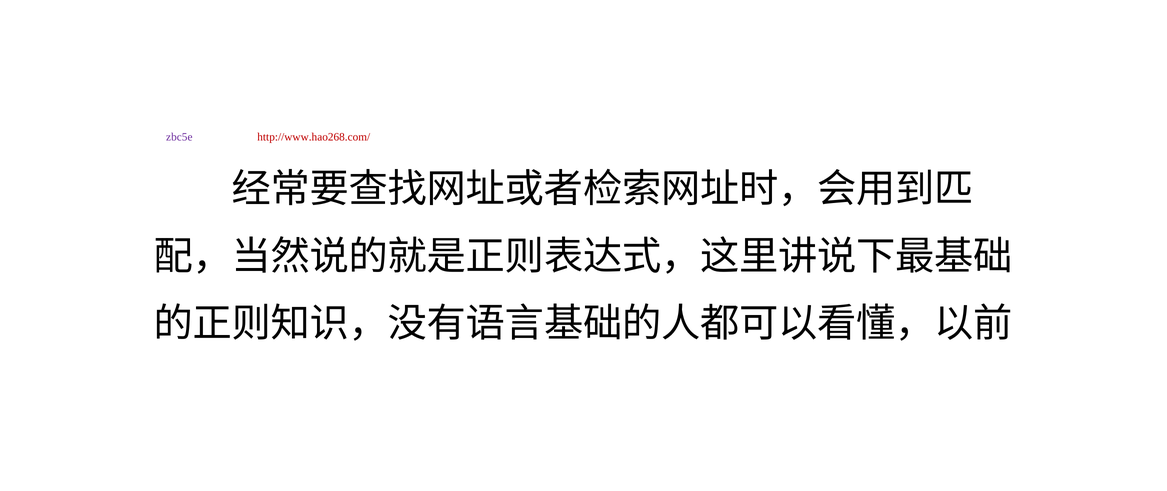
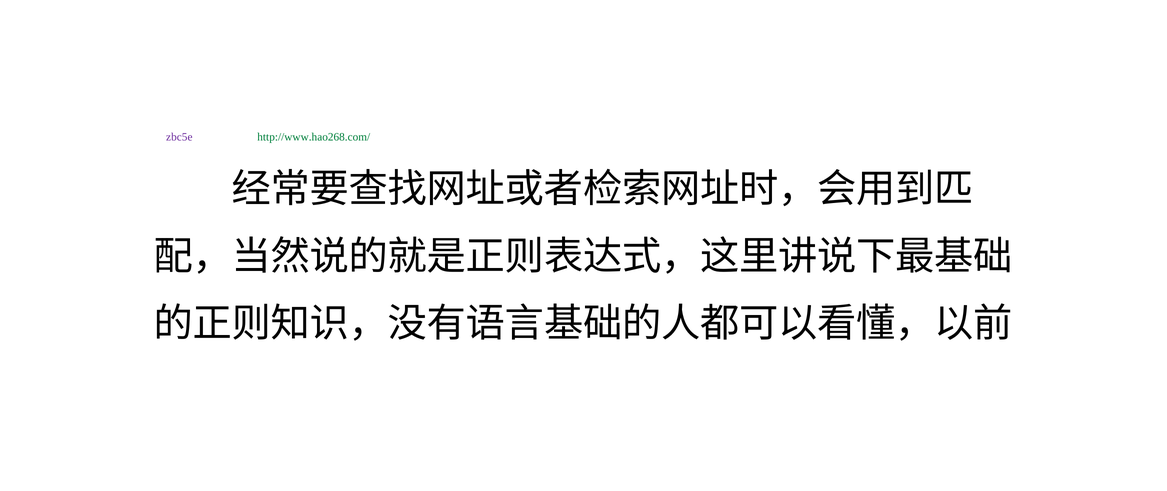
http://www.hao268.com/ colour: red -> green
